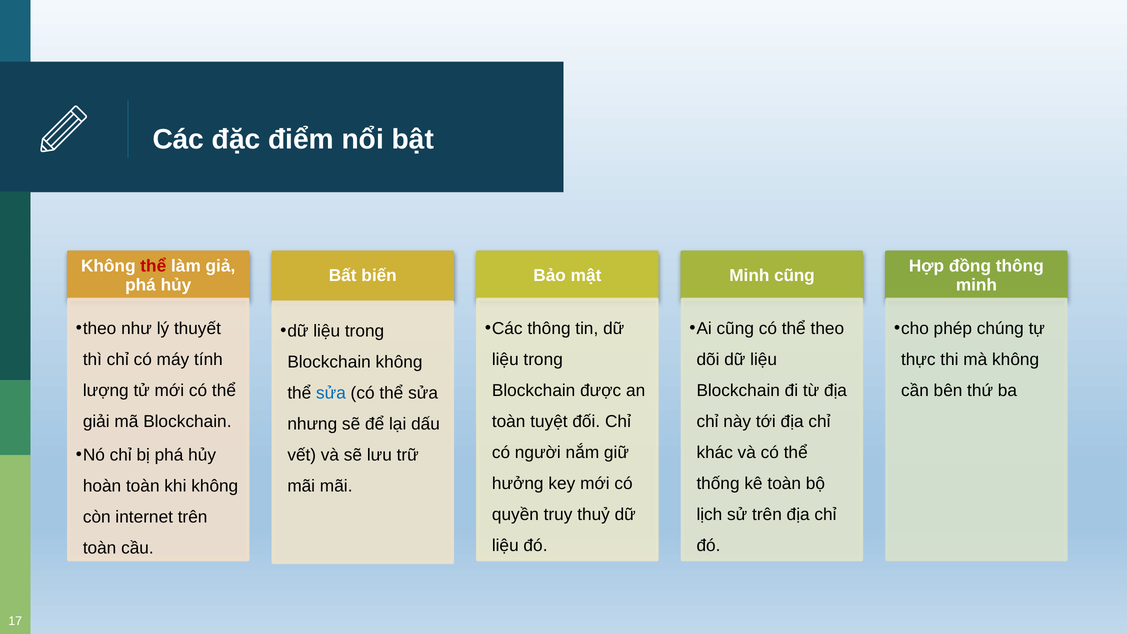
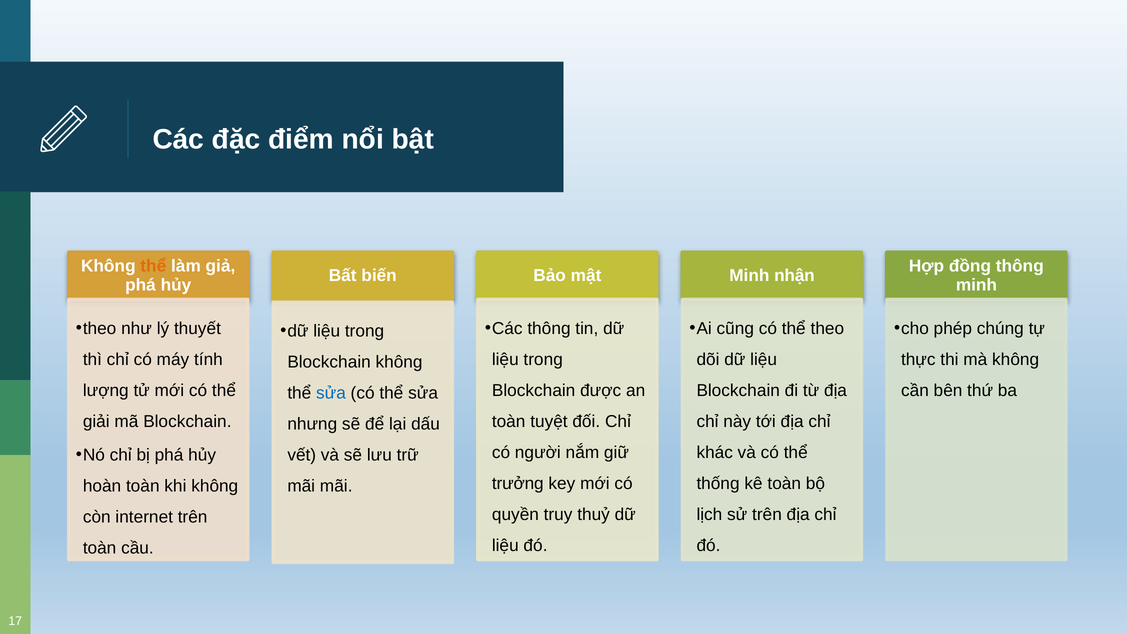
thể at (153, 266) colour: red -> orange
Minh cũng: cũng -> nhận
hưởng: hưởng -> trưởng
